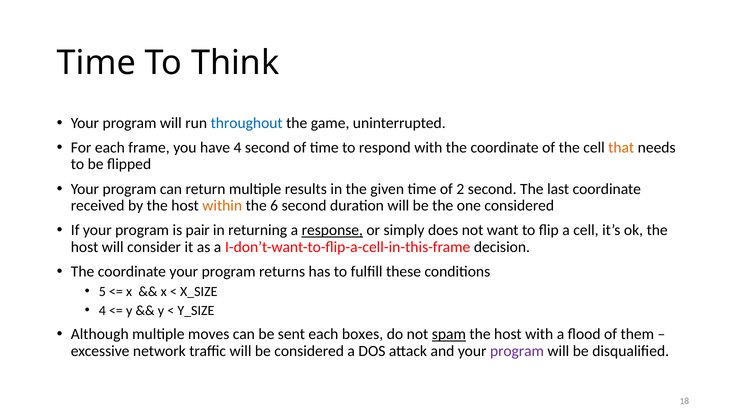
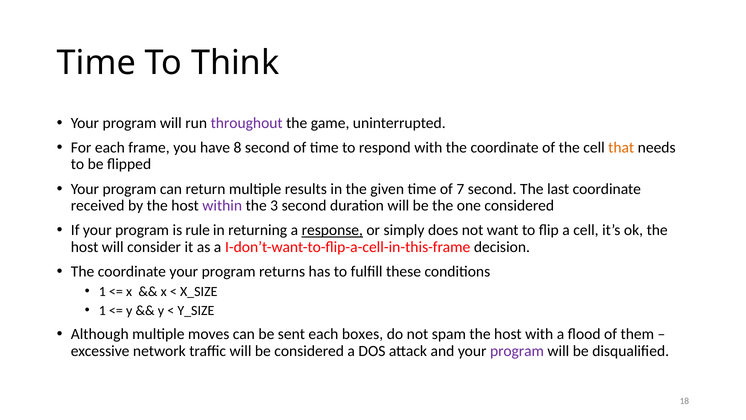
throughout colour: blue -> purple
have 4: 4 -> 8
2: 2 -> 7
within colour: orange -> purple
6: 6 -> 3
pair: pair -> rule
5 at (102, 291): 5 -> 1
4 at (102, 310): 4 -> 1
spam underline: present -> none
